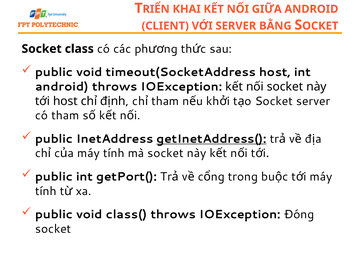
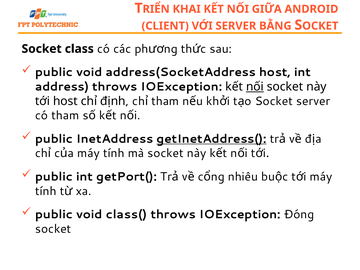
timeout(SocketAddress: timeout(SocketAddress -> address(SocketAddress
android at (62, 87): android -> address
nối at (255, 87) underline: none -> present
trong: trong -> nhiêu
